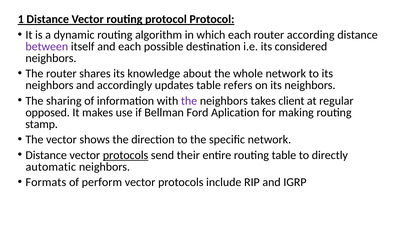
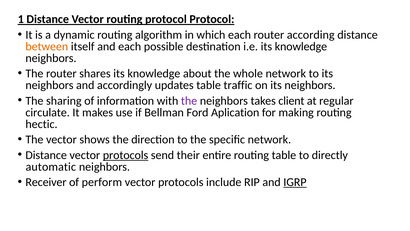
between colour: purple -> orange
i.e its considered: considered -> knowledge
refers: refers -> traffic
opposed: opposed -> circulate
stamp: stamp -> hectic
Formats: Formats -> Receiver
IGRP underline: none -> present
